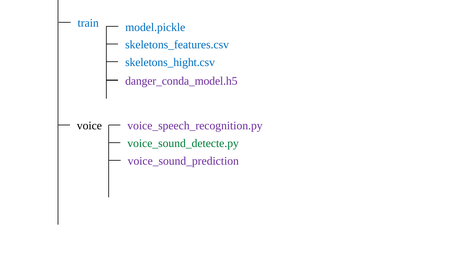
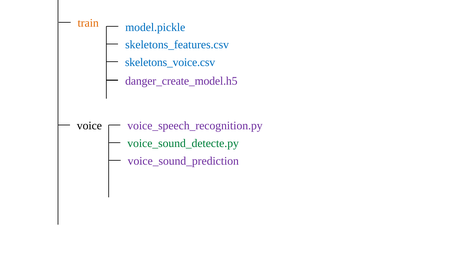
train colour: blue -> orange
skeletons_hight.csv: skeletons_hight.csv -> skeletons_voice.csv
danger_conda_model.h5: danger_conda_model.h5 -> danger_create_model.h5
